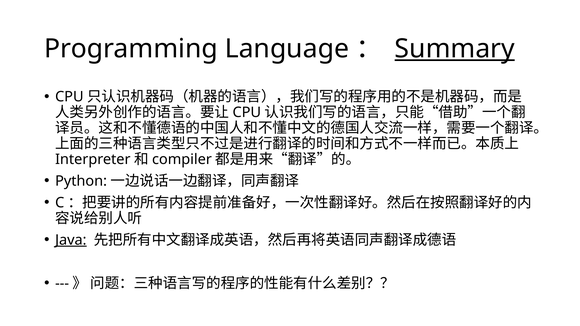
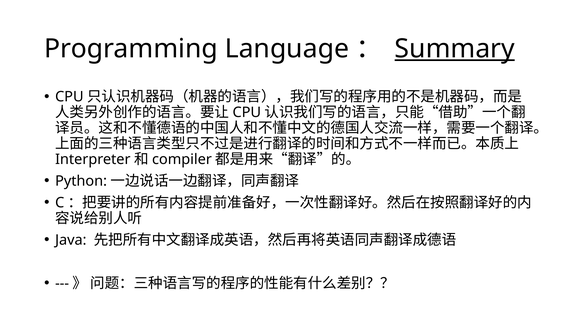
Java underline: present -> none
